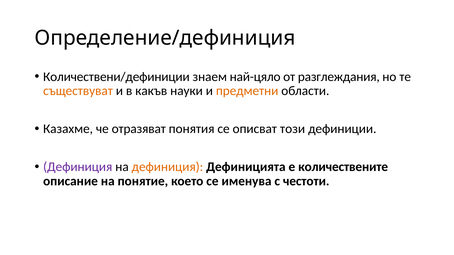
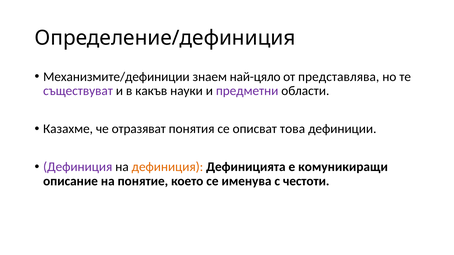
Количествени/дефиниции: Количествени/дефиниции -> Механизмите/дефиниции
разглеждания: разглеждания -> представлява
съществуват colour: orange -> purple
предметни colour: orange -> purple
този: този -> това
количествените: количествените -> комуникиращи
